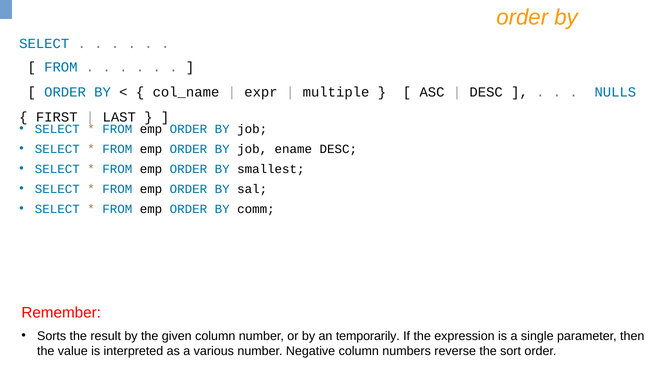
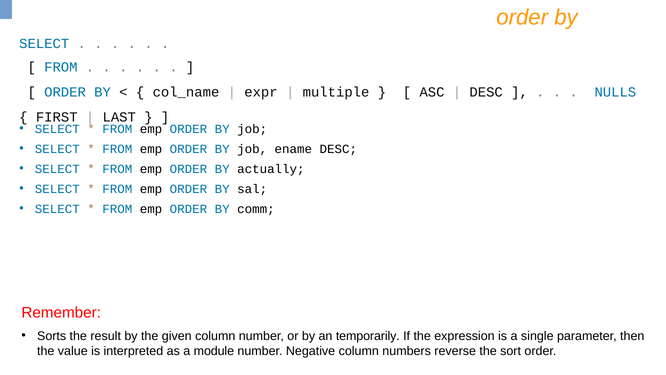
smallest: smallest -> actually
various: various -> module
